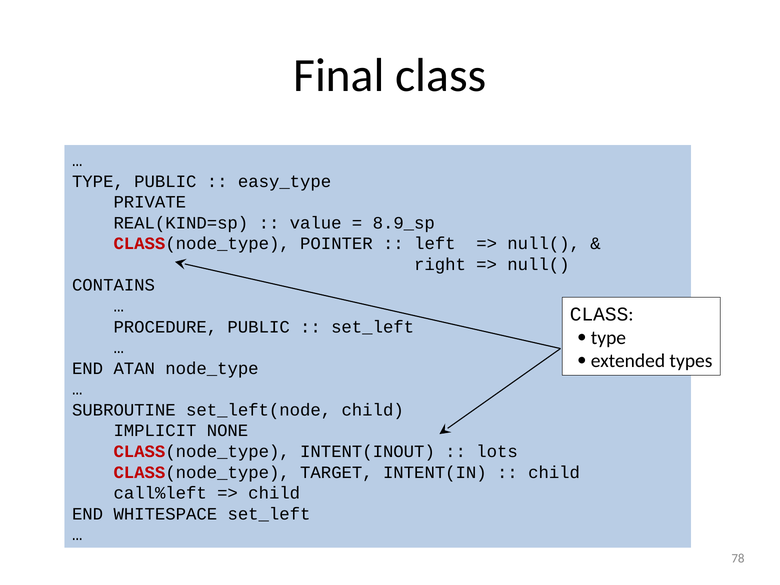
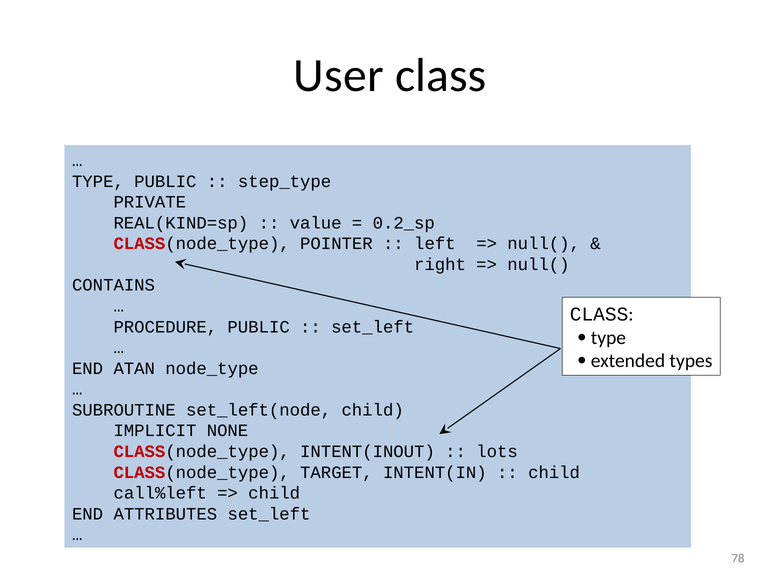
Final: Final -> User
easy_type: easy_type -> step_type
8.9_sp: 8.9_sp -> 0.2_sp
WHITESPACE: WHITESPACE -> ATTRIBUTES
